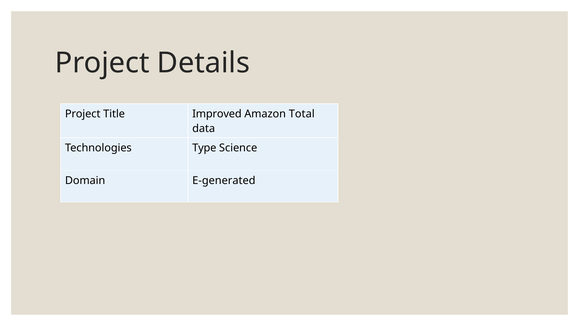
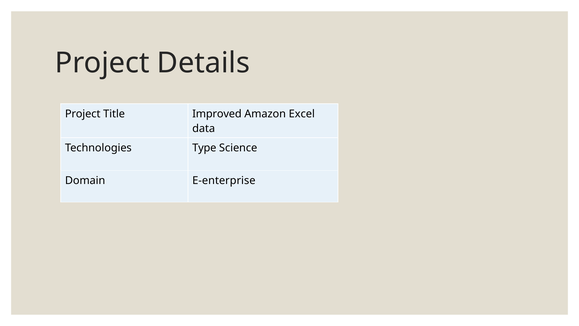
Total: Total -> Excel
E-generated: E-generated -> E-enterprise
